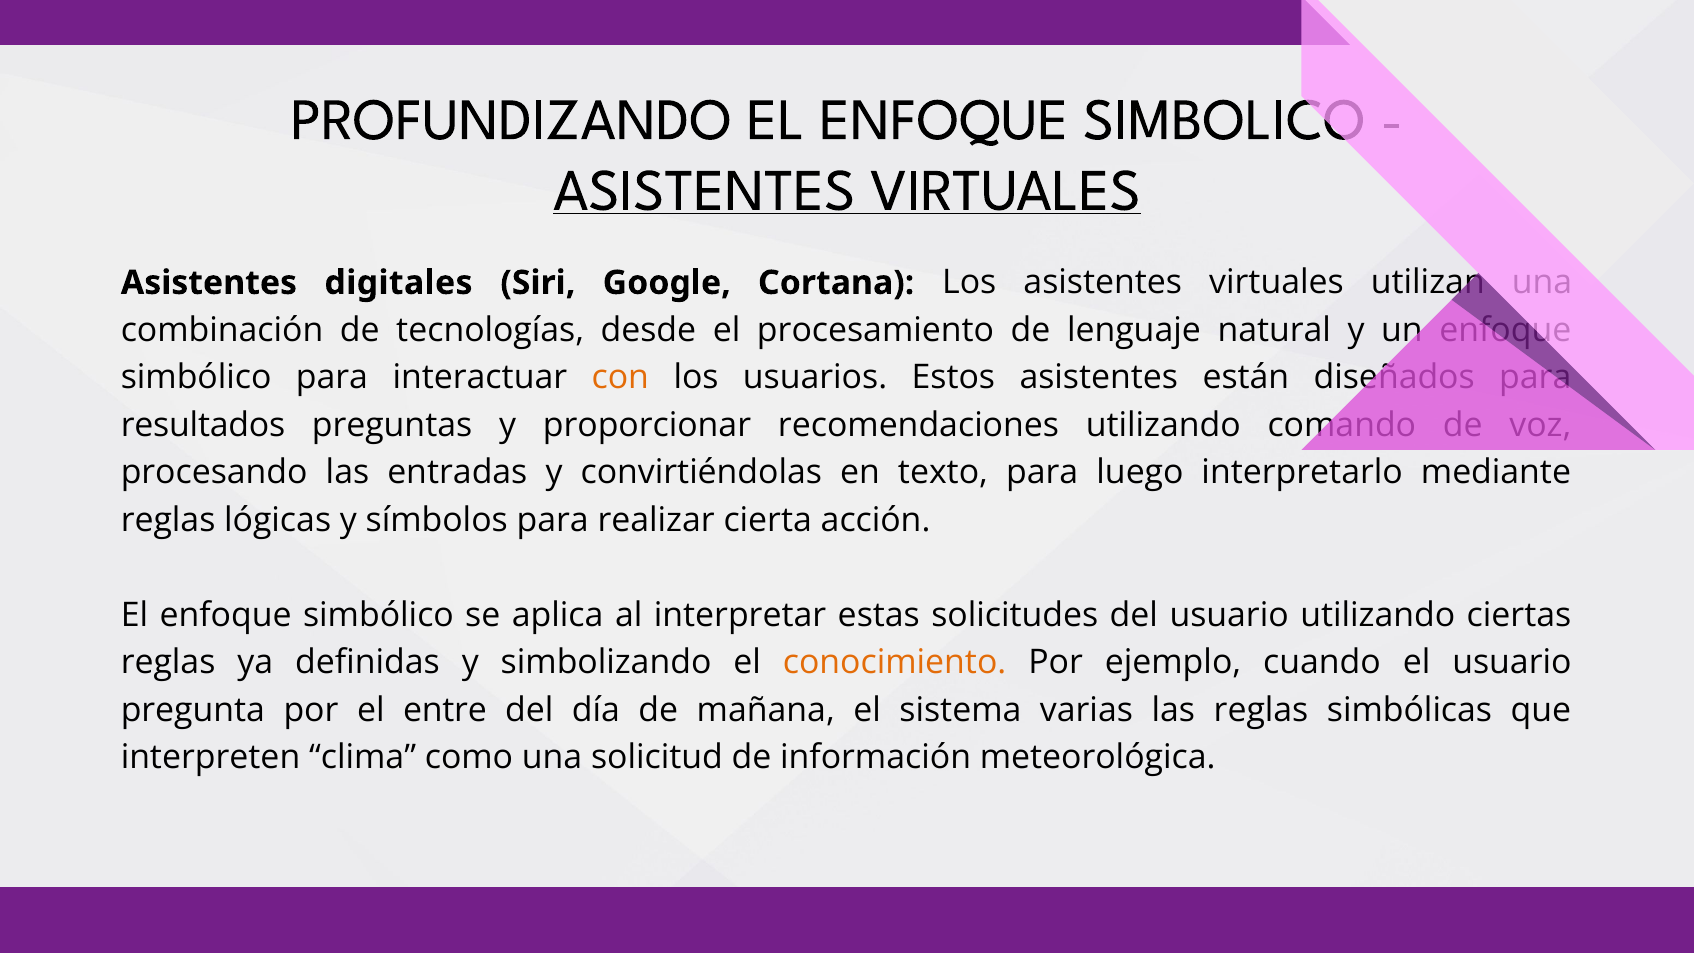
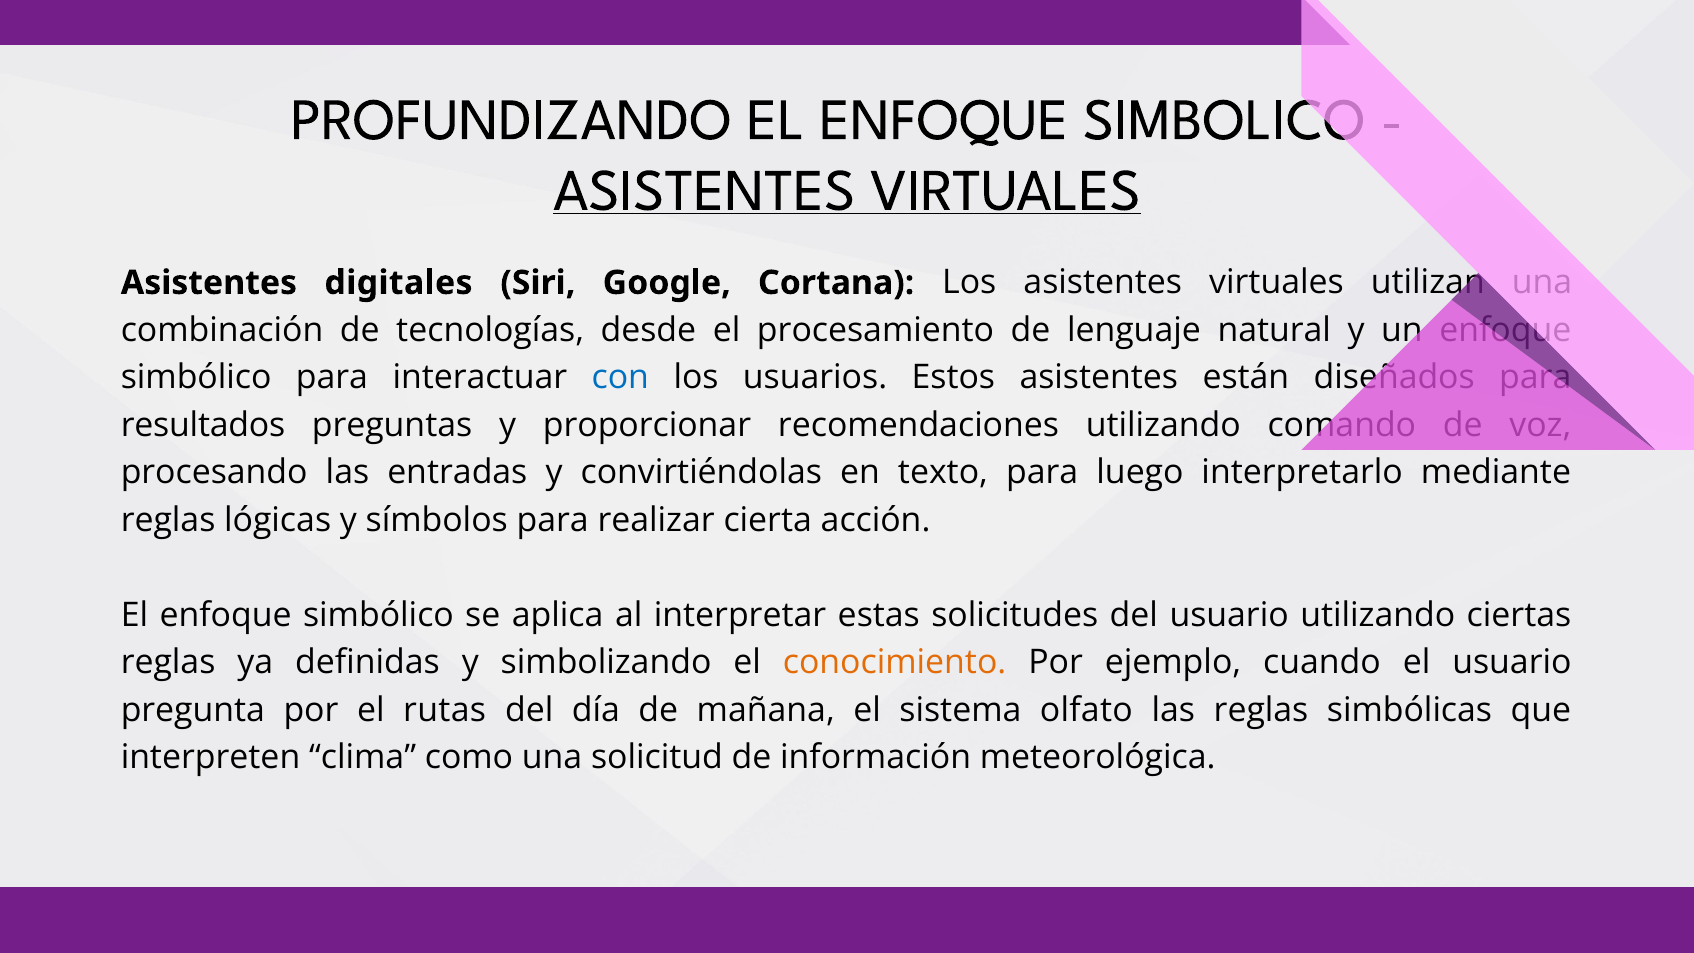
con colour: orange -> blue
entre: entre -> rutas
varias: varias -> olfato
